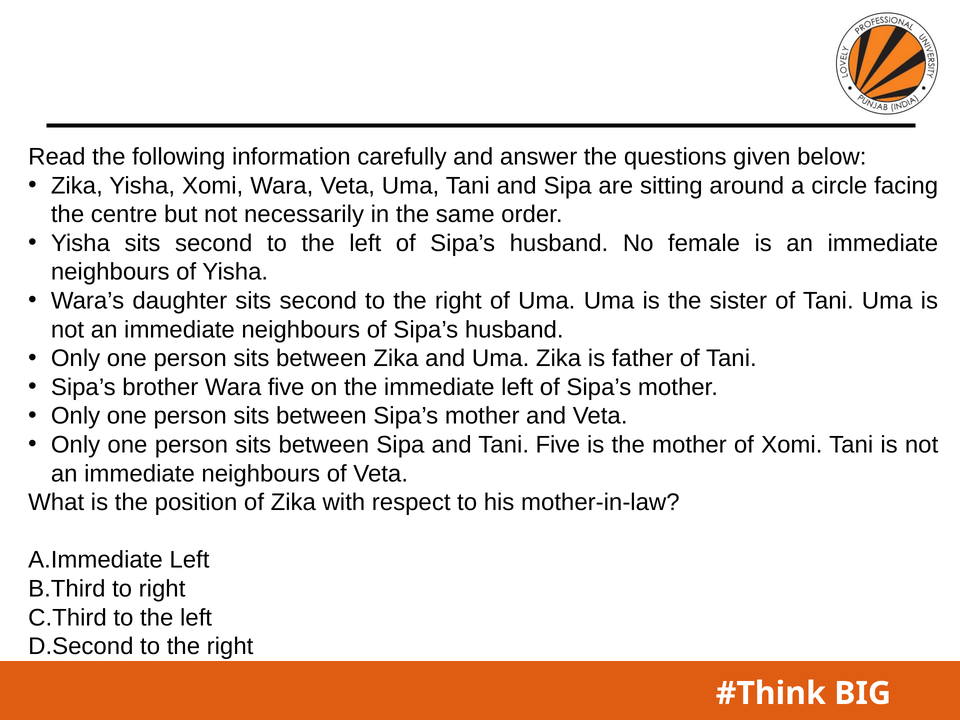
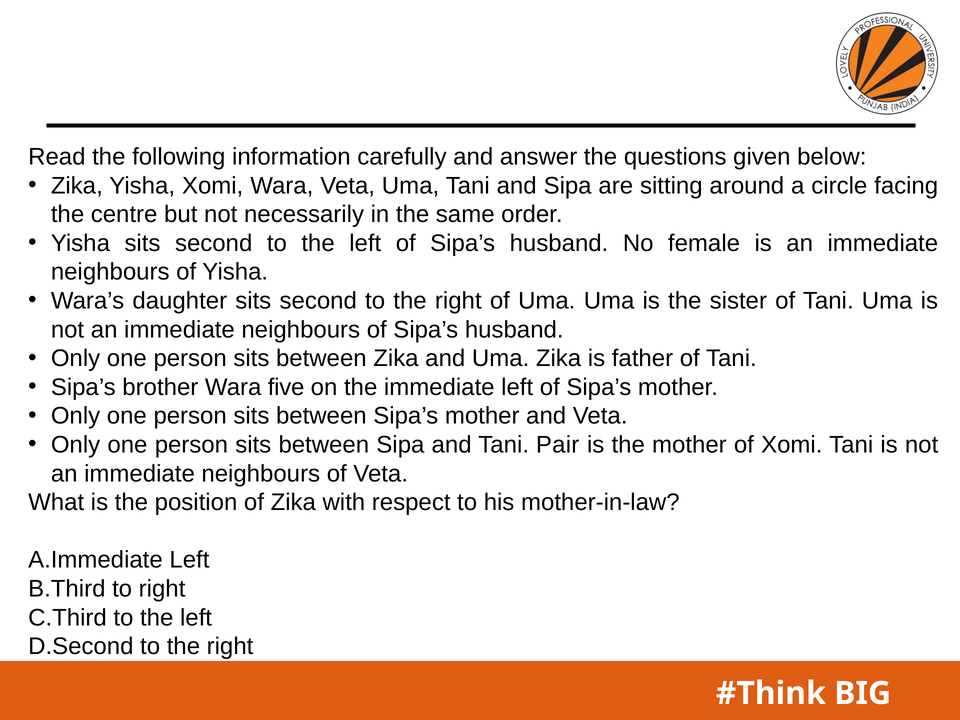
Tani Five: Five -> Pair
